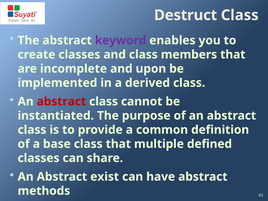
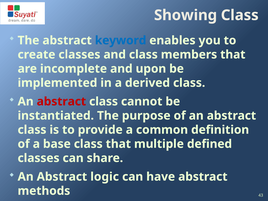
Destruct: Destruct -> Showing
keyword colour: purple -> blue
exist: exist -> logic
